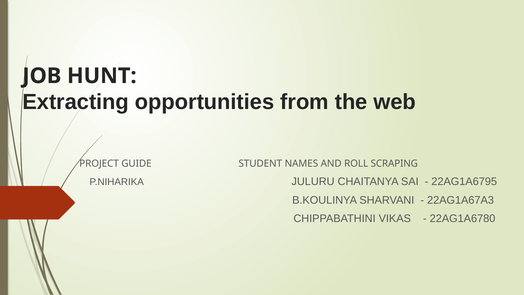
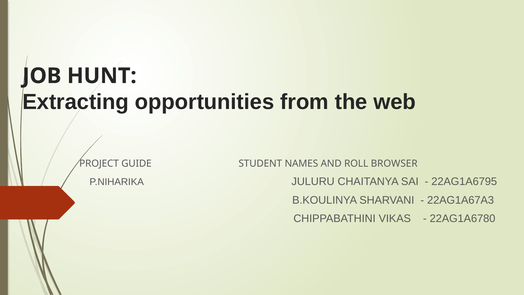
SCRAPING: SCRAPING -> BROWSER
